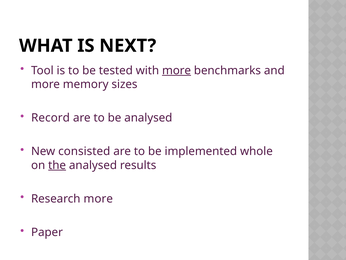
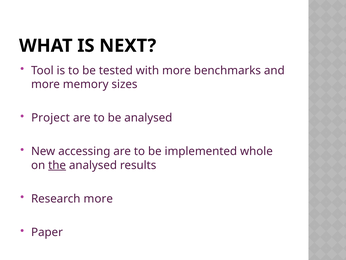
more at (177, 70) underline: present -> none
Record: Record -> Project
consisted: consisted -> accessing
